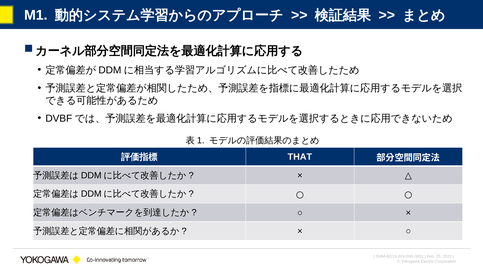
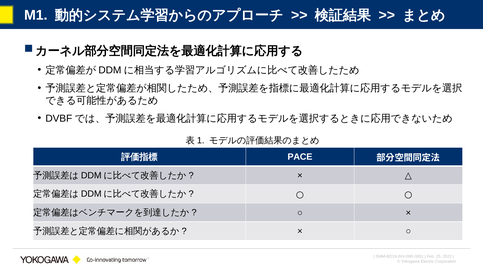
THAT: THAT -> PACE
